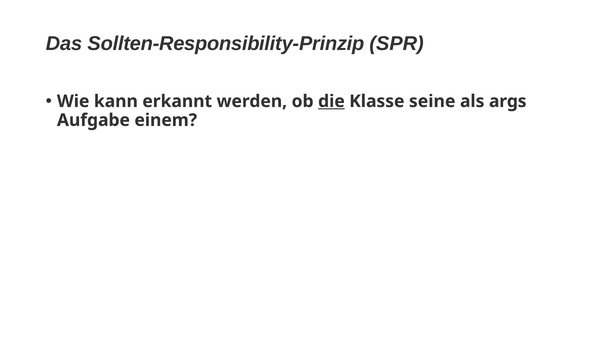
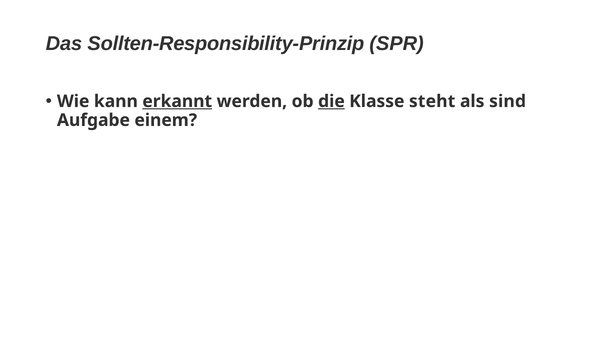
erkannt underline: none -> present
seine: seine -> steht
args: args -> sind
